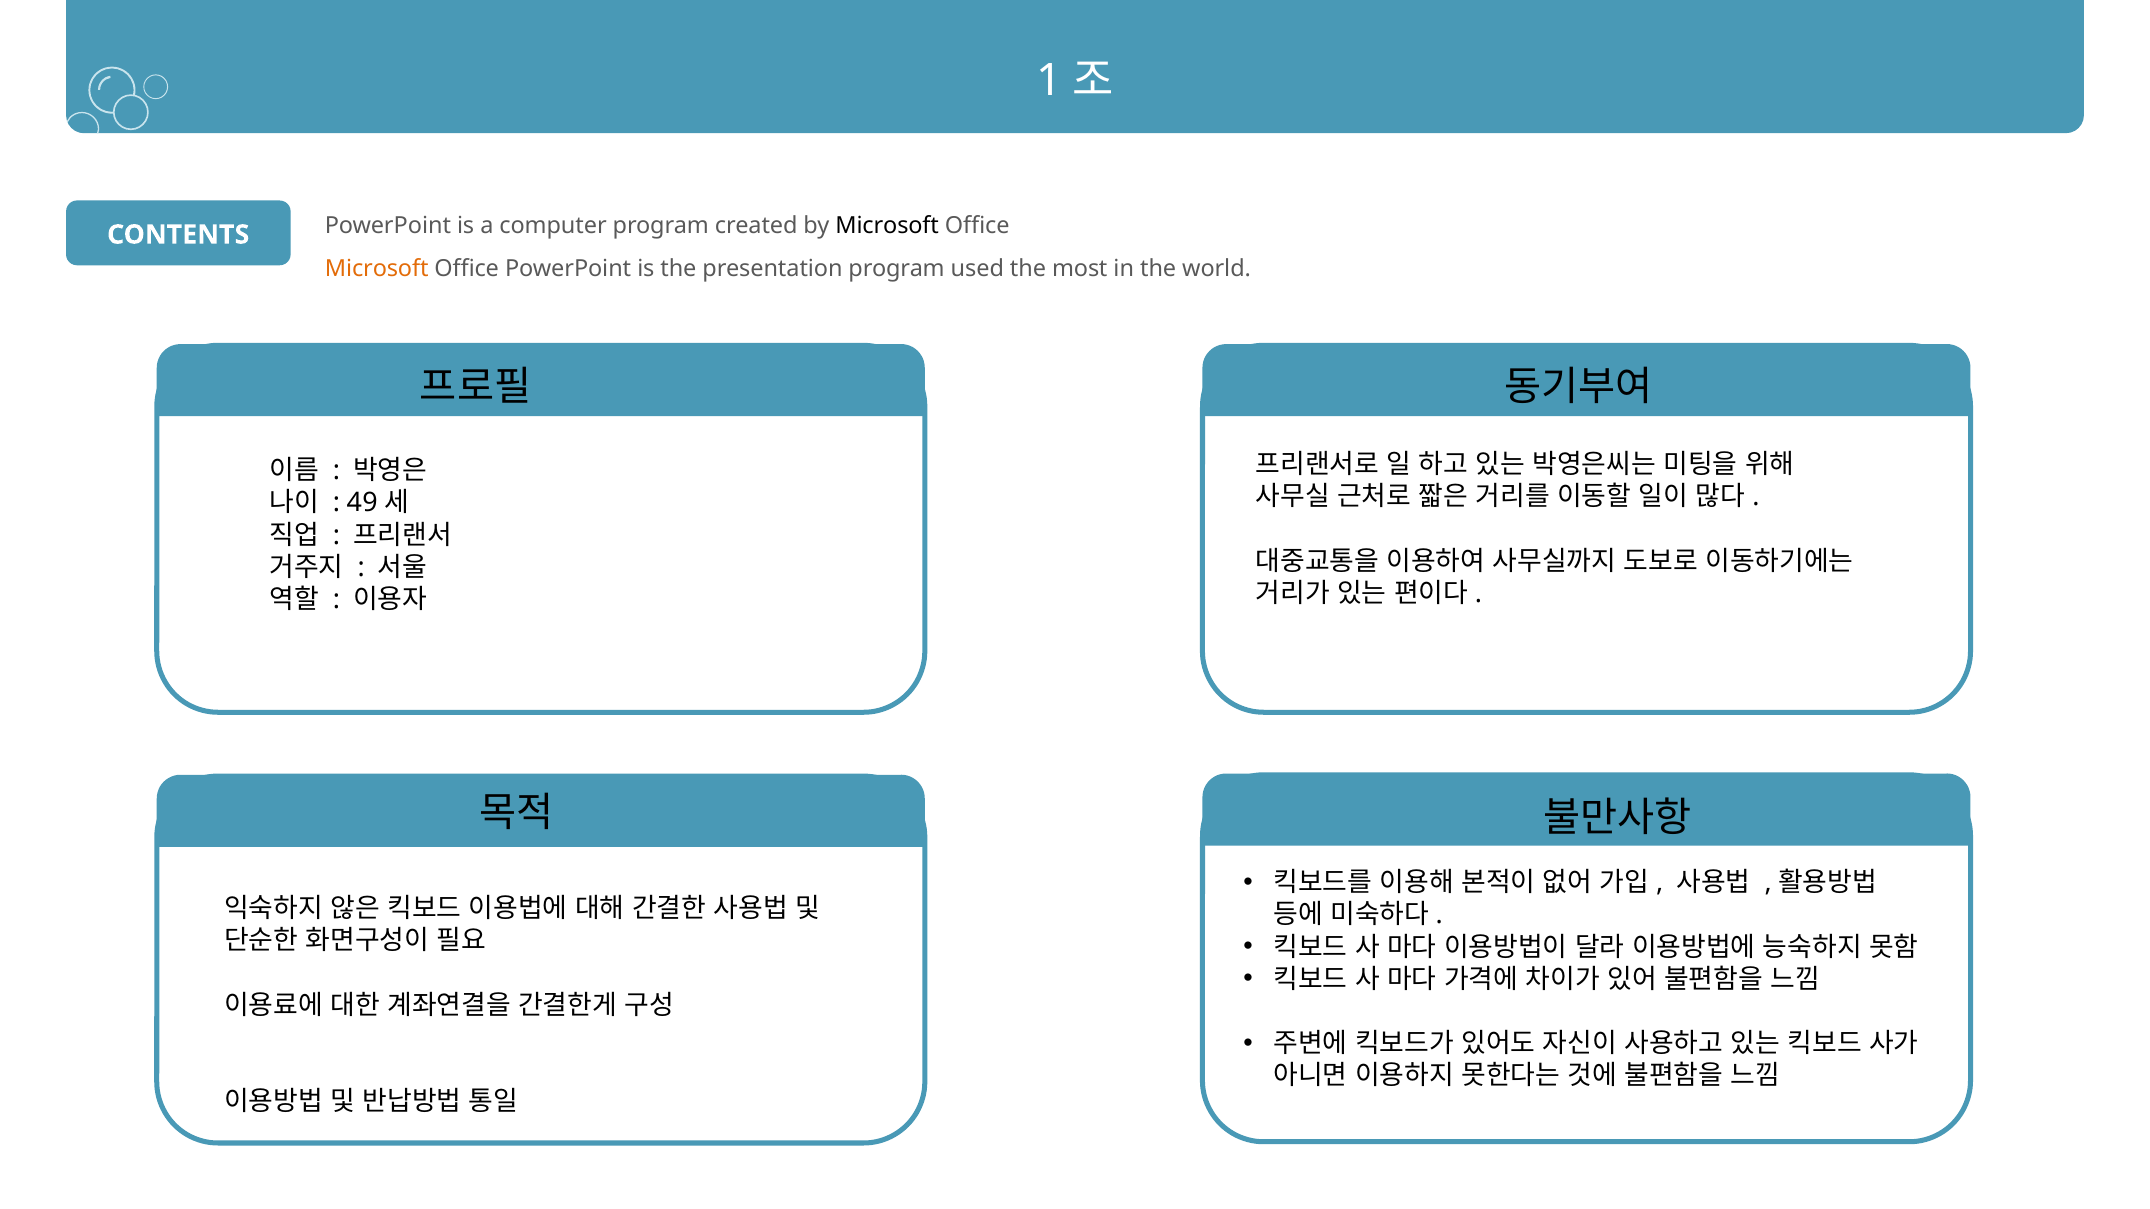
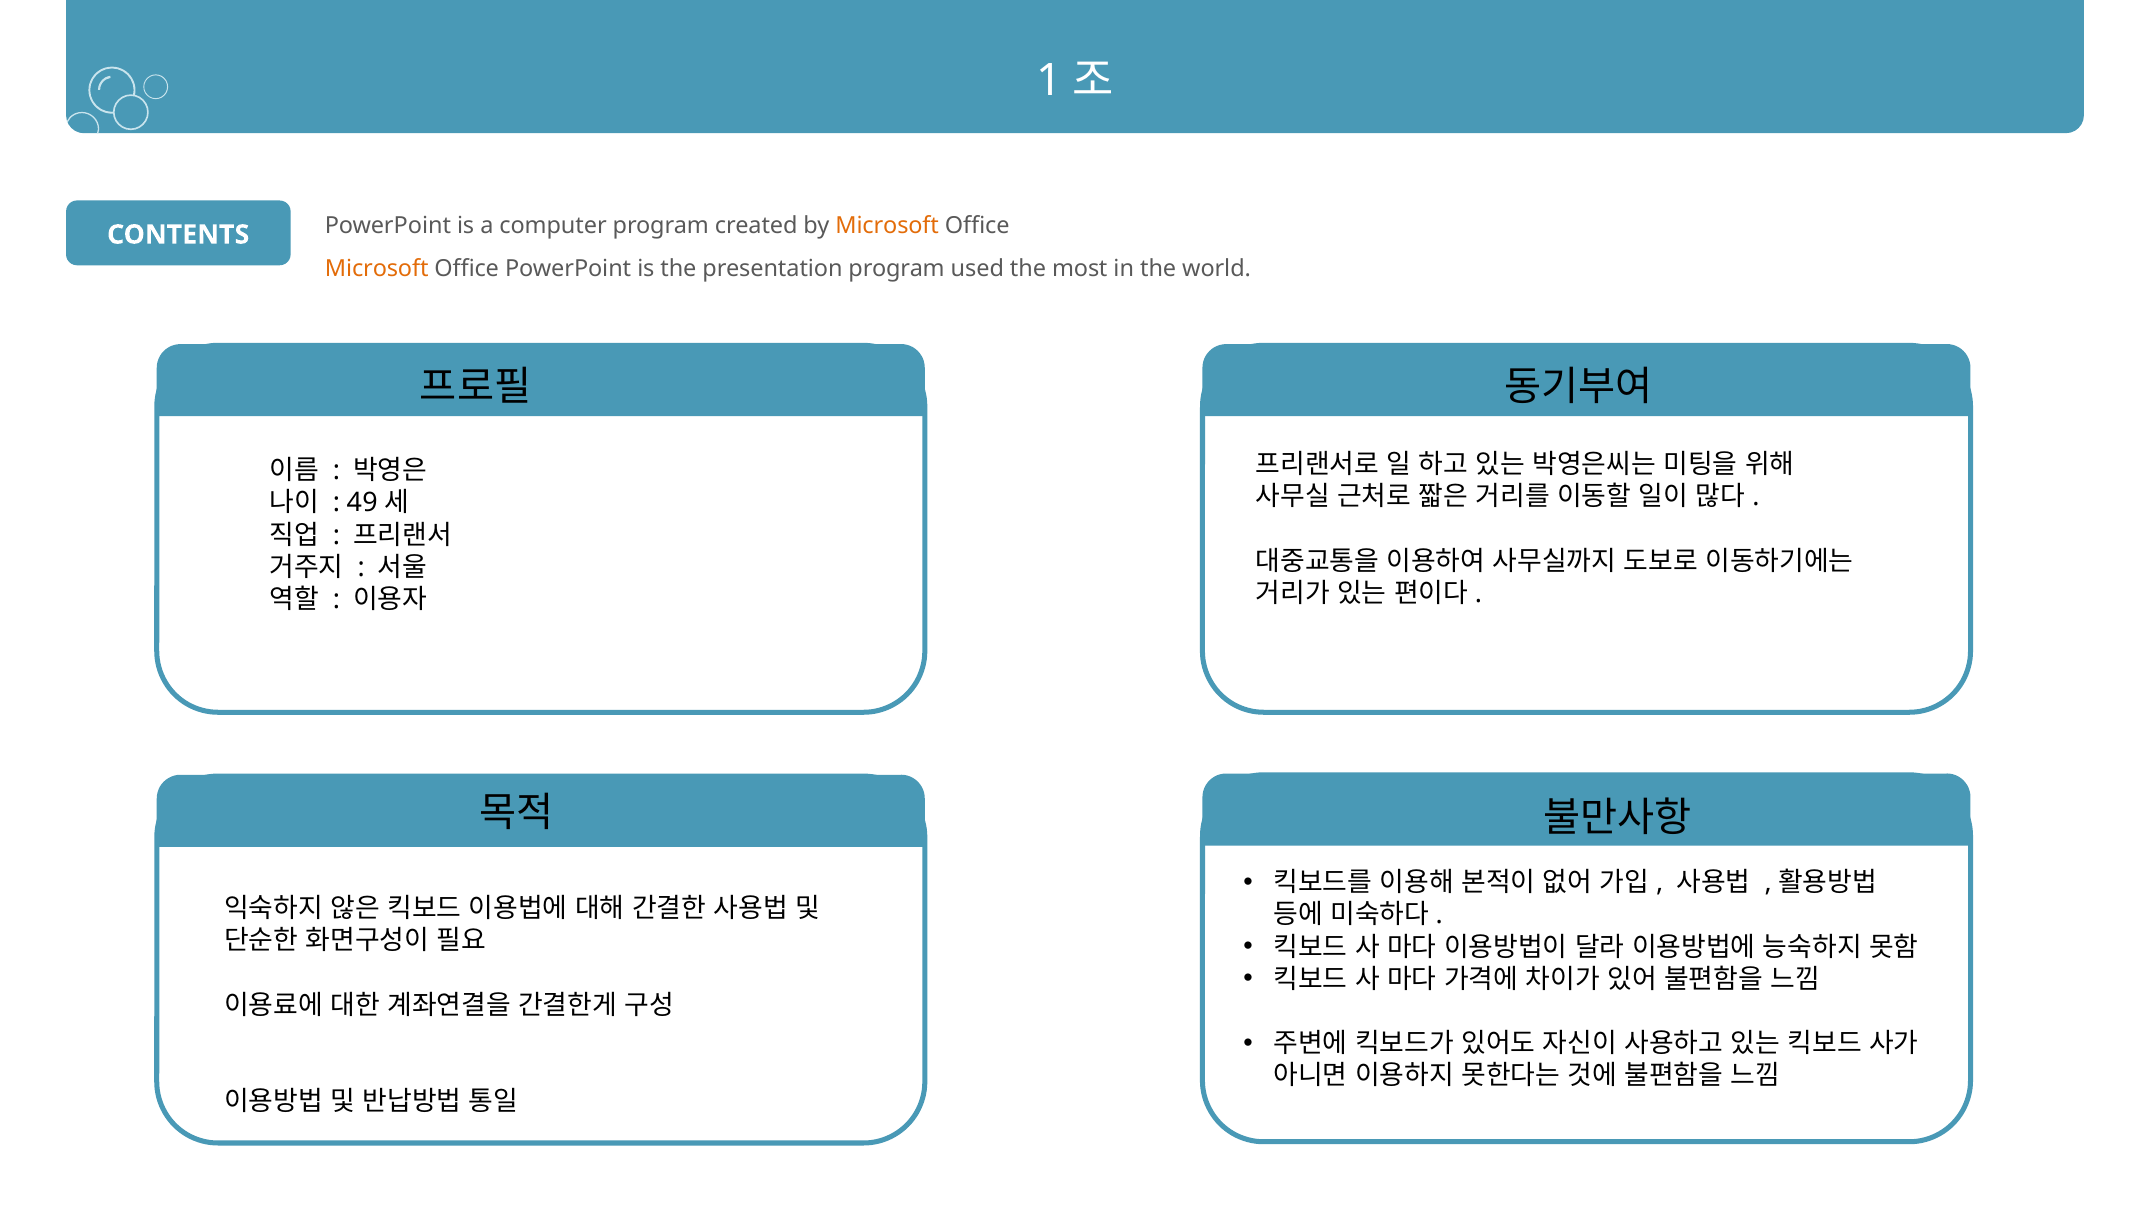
Microsoft at (887, 226) colour: black -> orange
